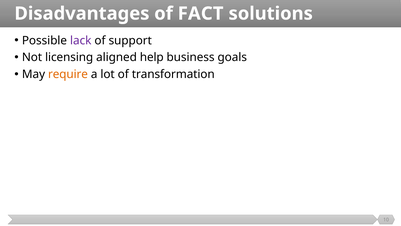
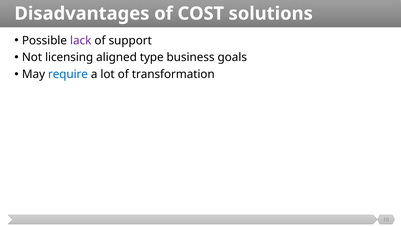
FACT: FACT -> COST
help: help -> type
require colour: orange -> blue
